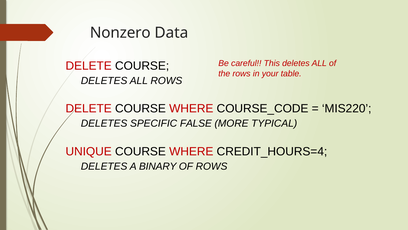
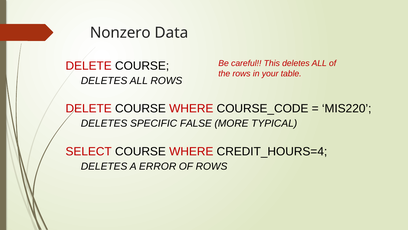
UNIQUE: UNIQUE -> SELECT
BINARY: BINARY -> ERROR
